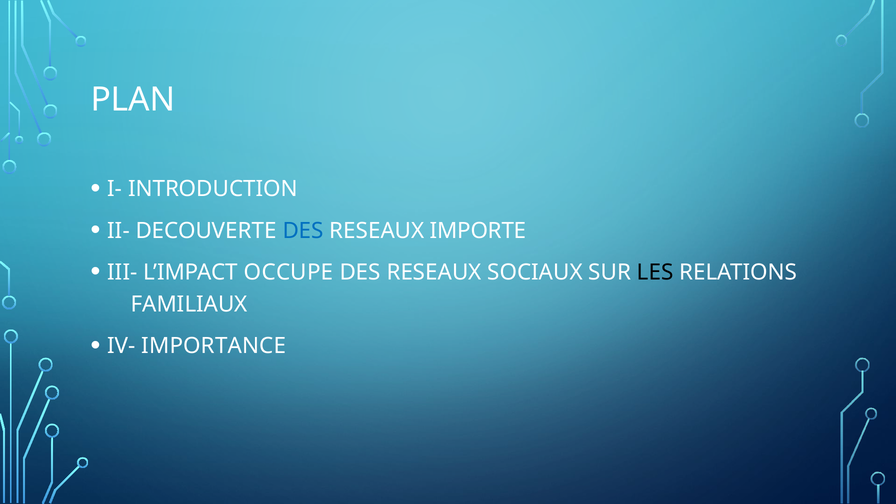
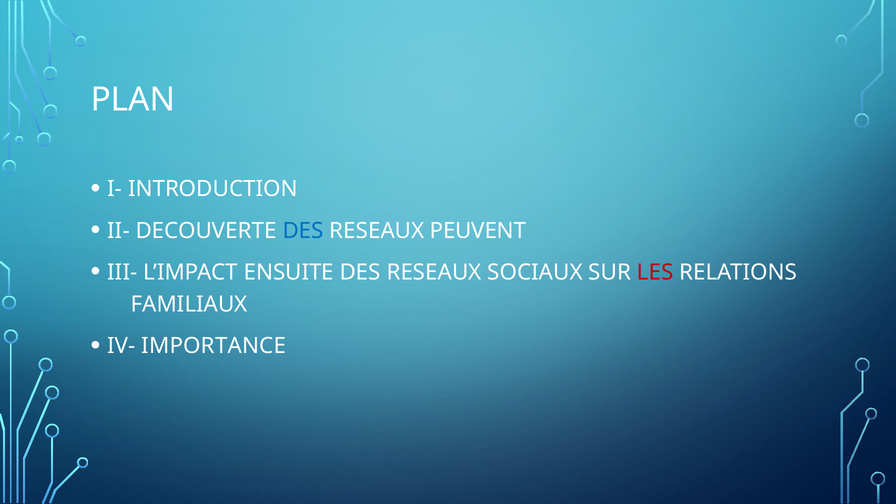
IMPORTE: IMPORTE -> PEUVENT
OCCUPE: OCCUPE -> ENSUITE
LES colour: black -> red
